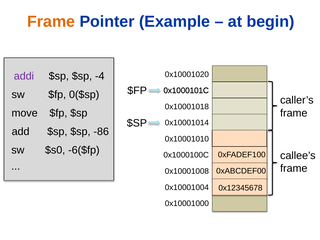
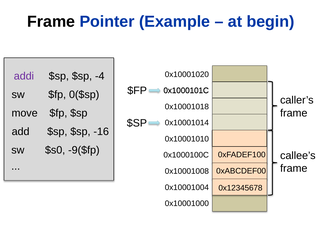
Frame at (51, 22) colour: orange -> black
-86: -86 -> -16
-6($fp: -6($fp -> -9($fp
